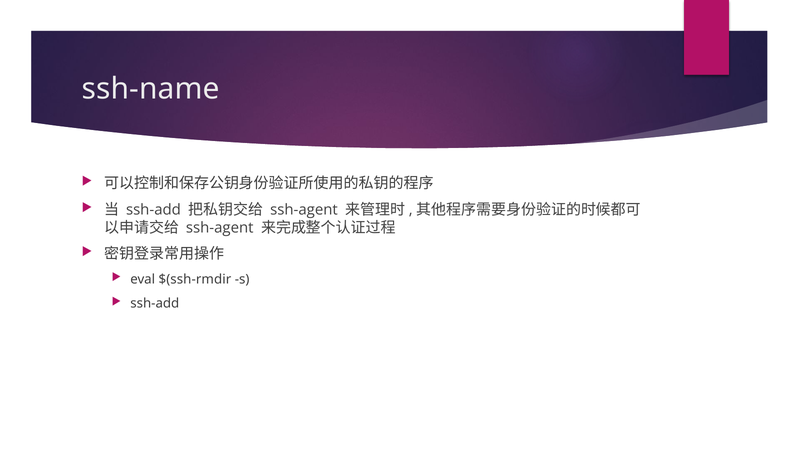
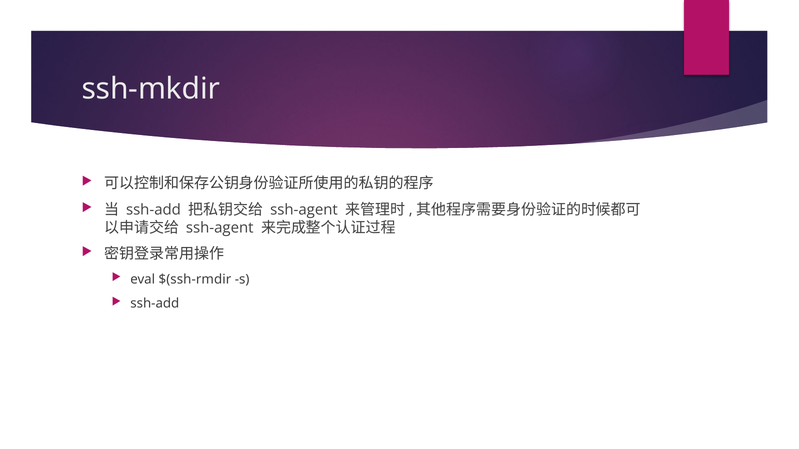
ssh-name: ssh-name -> ssh-mkdir
